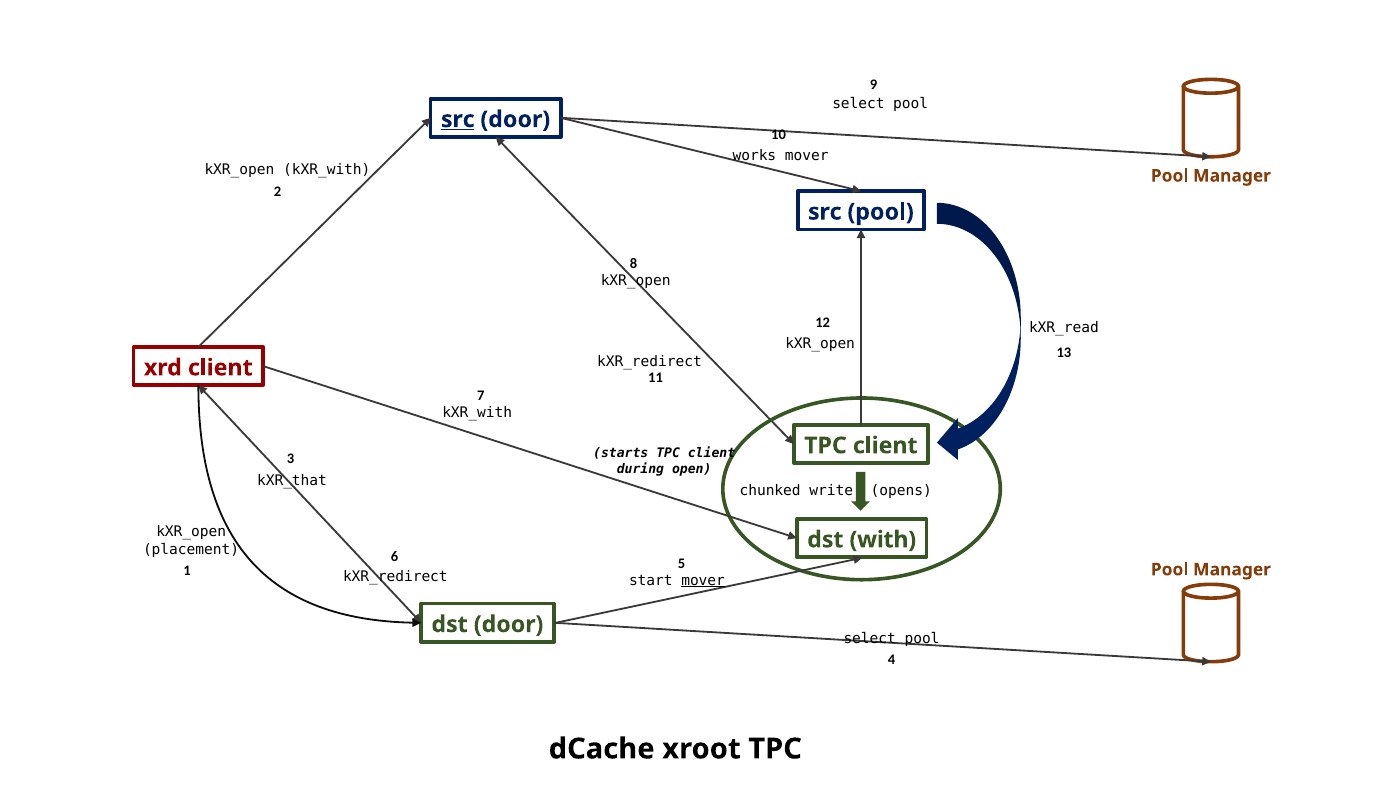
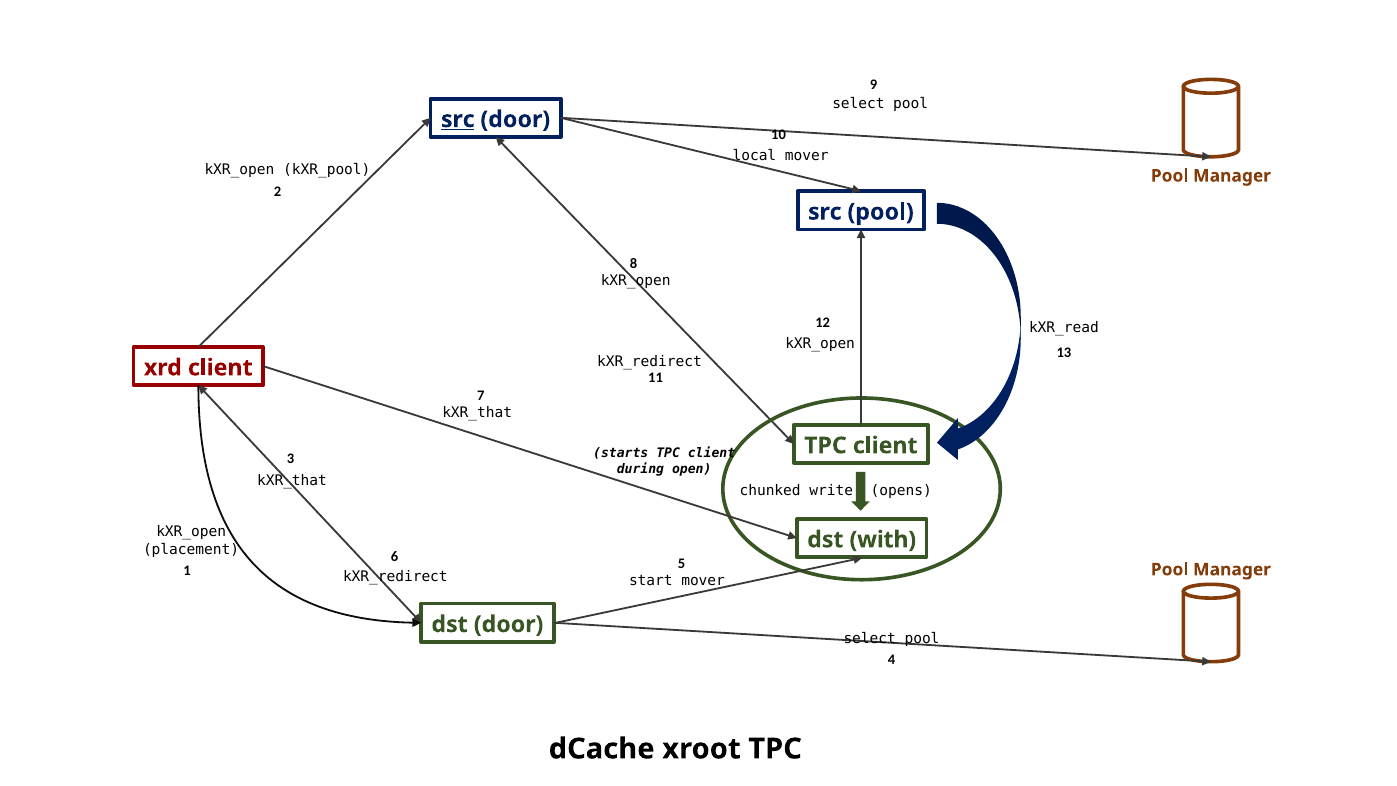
works: works -> local
kXR_open kXR_with: kXR_with -> kXR_pool
kXR_with at (477, 413): kXR_with -> kXR_that
mover at (703, 580) underline: present -> none
